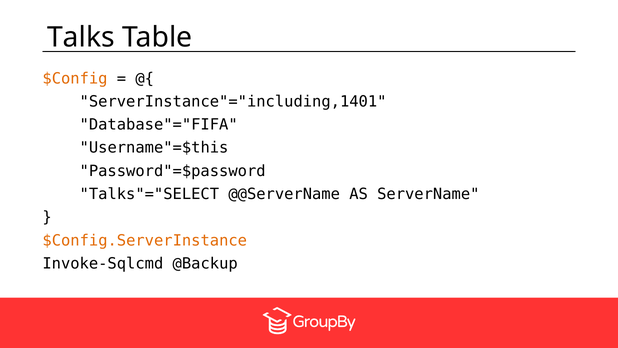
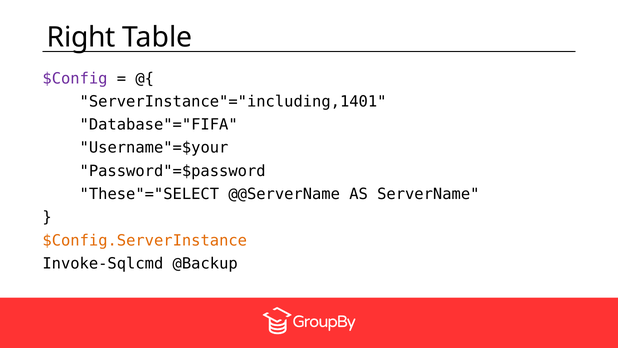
Talks: Talks -> Right
$Config colour: orange -> purple
Username"=$this: Username"=$this -> Username"=$your
Talks"="SELECT: Talks"="SELECT -> These"="SELECT
